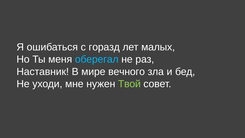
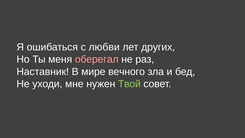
горазд: горазд -> любви
малых: малых -> других
оберегал colour: light blue -> pink
